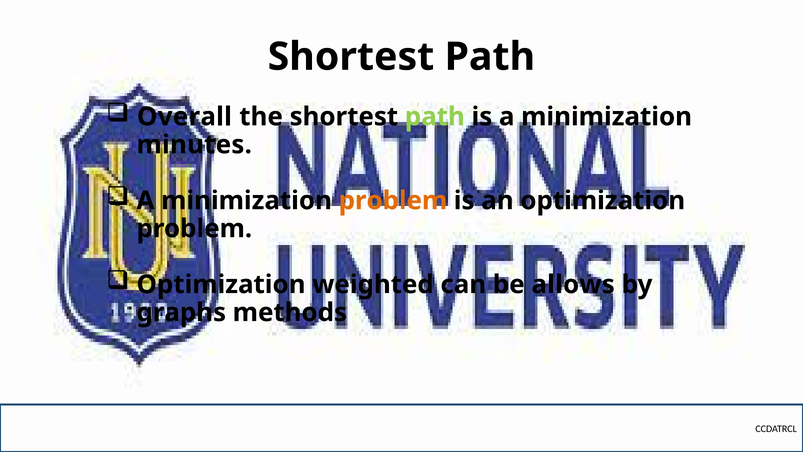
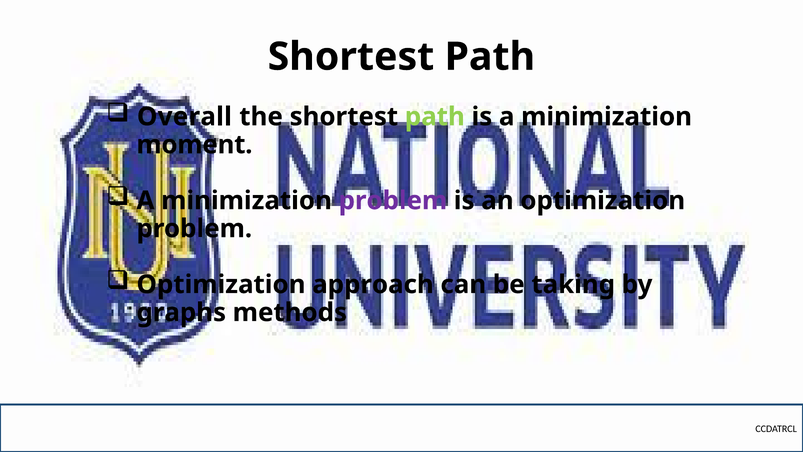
minutes: minutes -> moment
problem at (393, 200) colour: orange -> purple
weighted: weighted -> approach
allows: allows -> taking
